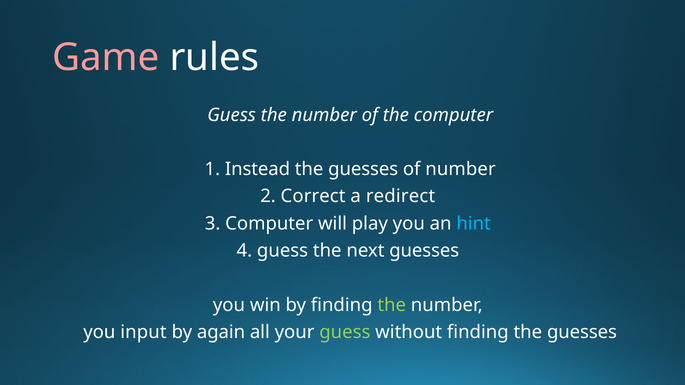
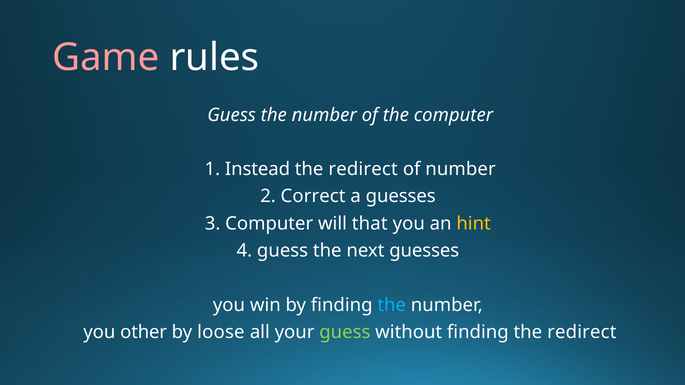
guesses at (363, 169): guesses -> redirect
a redirect: redirect -> guesses
play: play -> that
hint colour: light blue -> yellow
the at (392, 305) colour: light green -> light blue
input: input -> other
again: again -> loose
finding the guesses: guesses -> redirect
